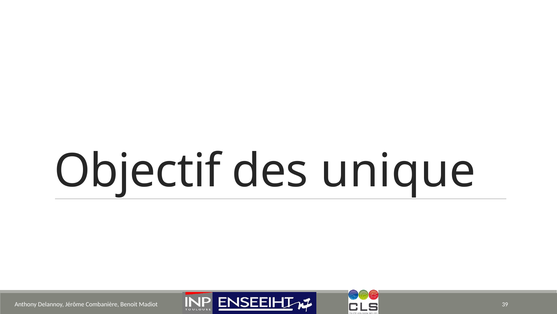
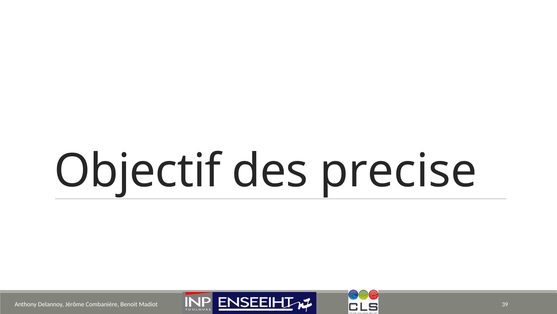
unique: unique -> precise
